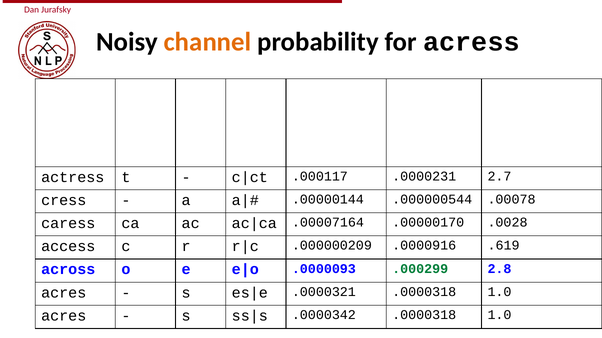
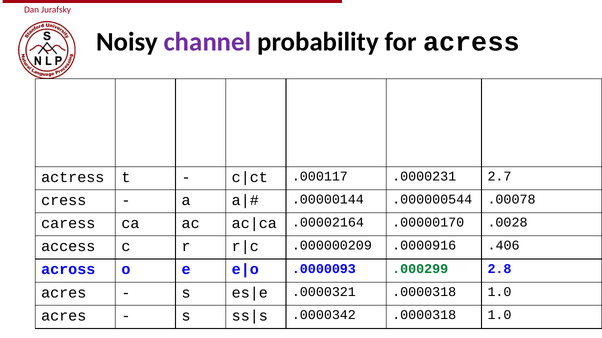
channel colour: orange -> purple
.00007164: .00007164 -> .00002164
.619: .619 -> .406
